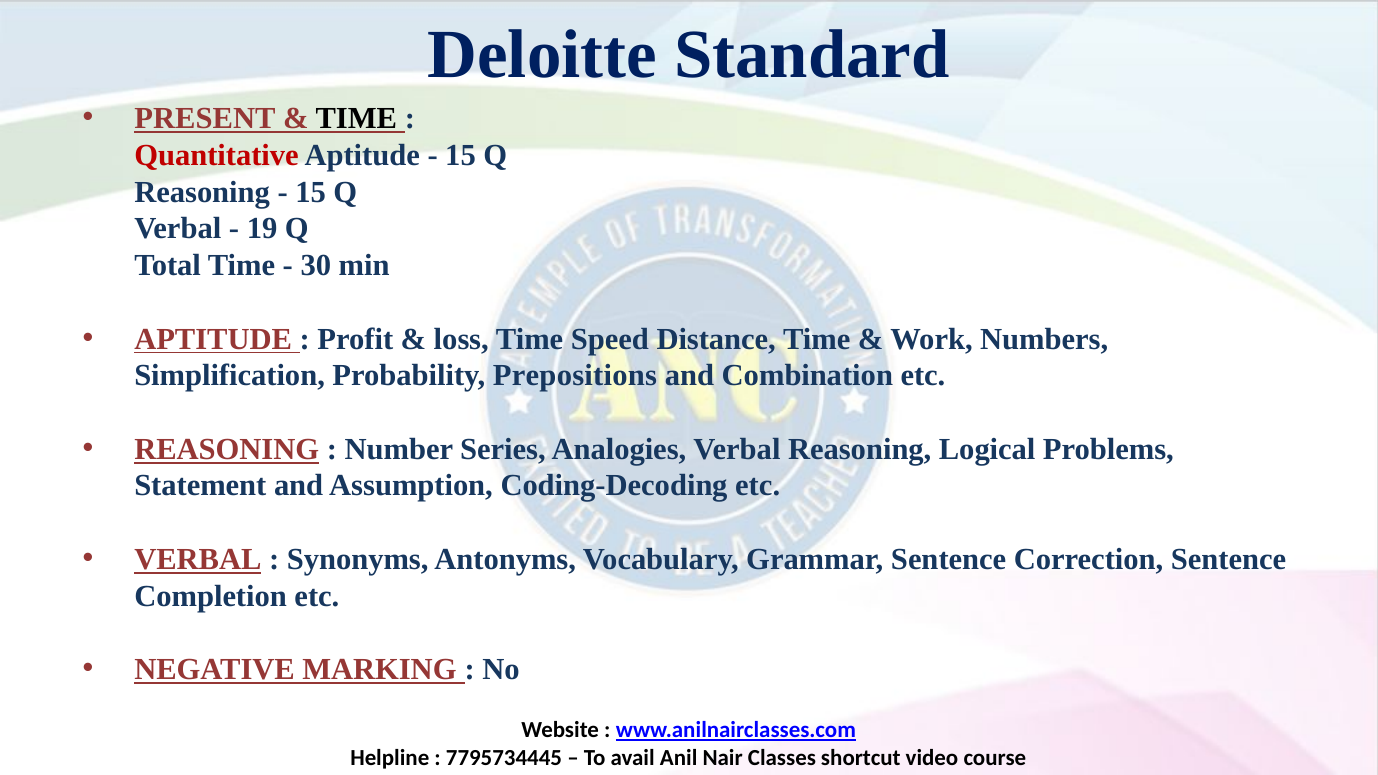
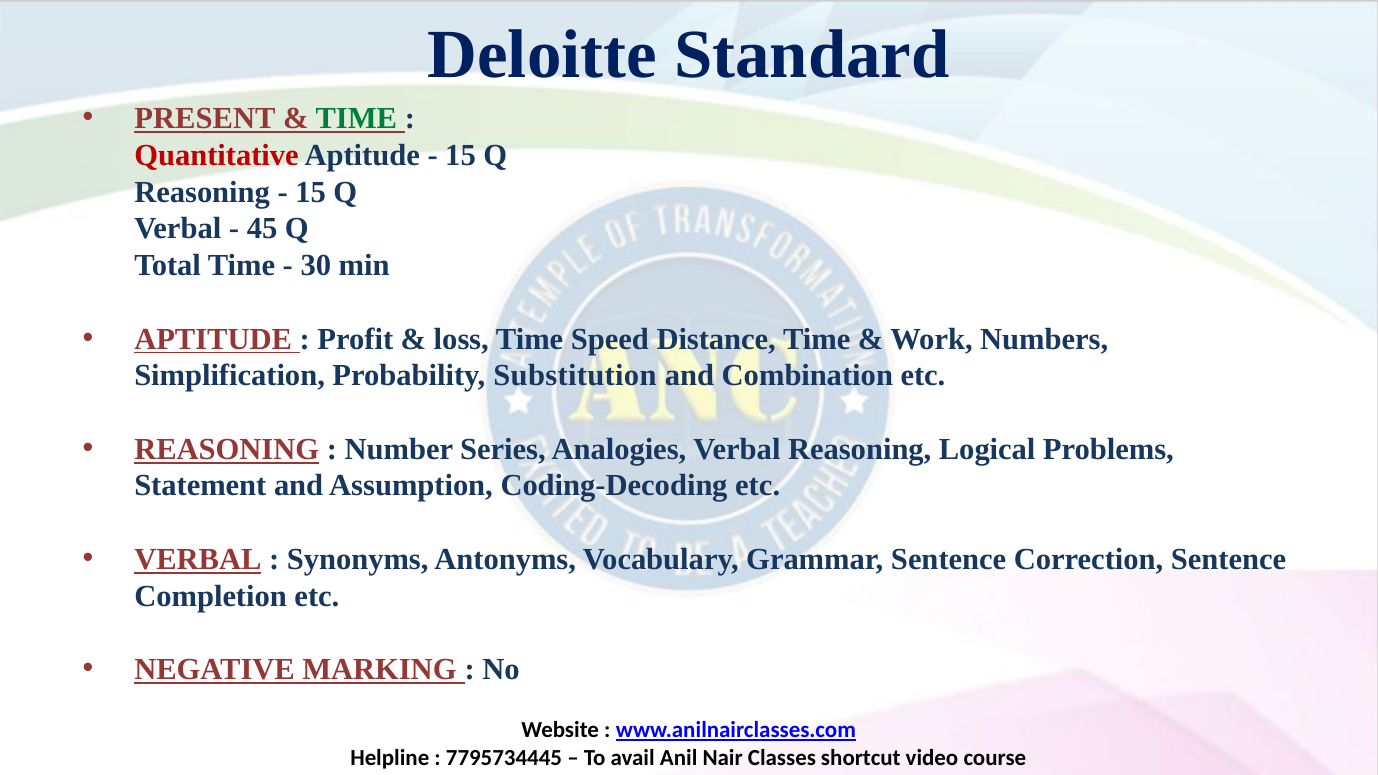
TIME at (356, 119) colour: black -> green
19: 19 -> 45
Prepositions: Prepositions -> Substitution
